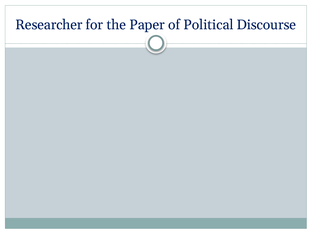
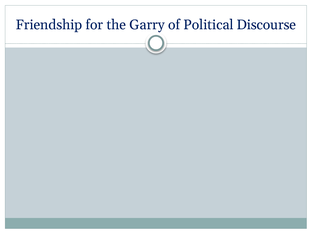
Researcher: Researcher -> Friendship
Paper: Paper -> Garry
